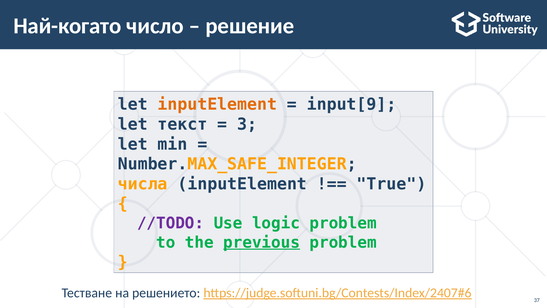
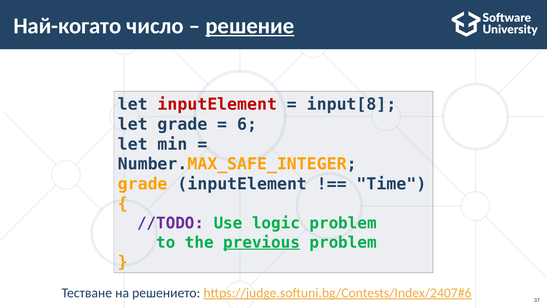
решение underline: none -> present
inputElement at (217, 104) colour: orange -> red
input[9: input[9 -> input[8
let текст: текст -> grade
3: 3 -> 6
числа at (143, 184): числа -> grade
True: True -> Time
